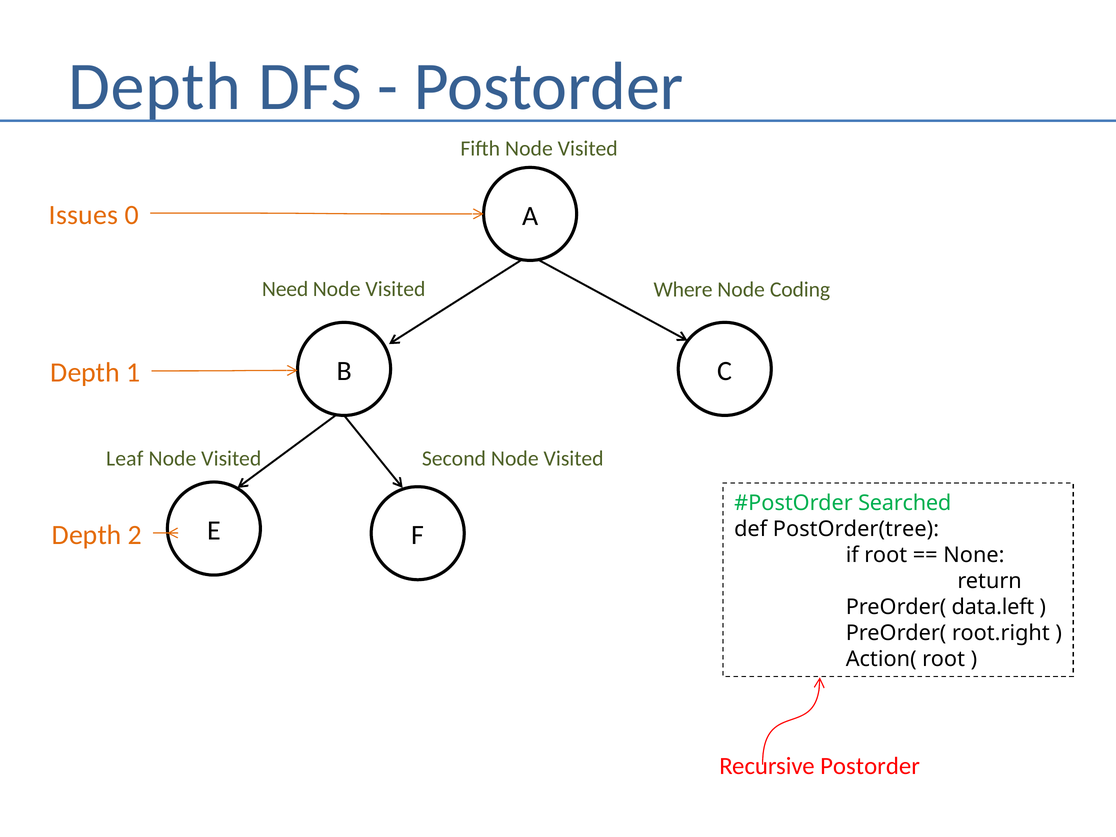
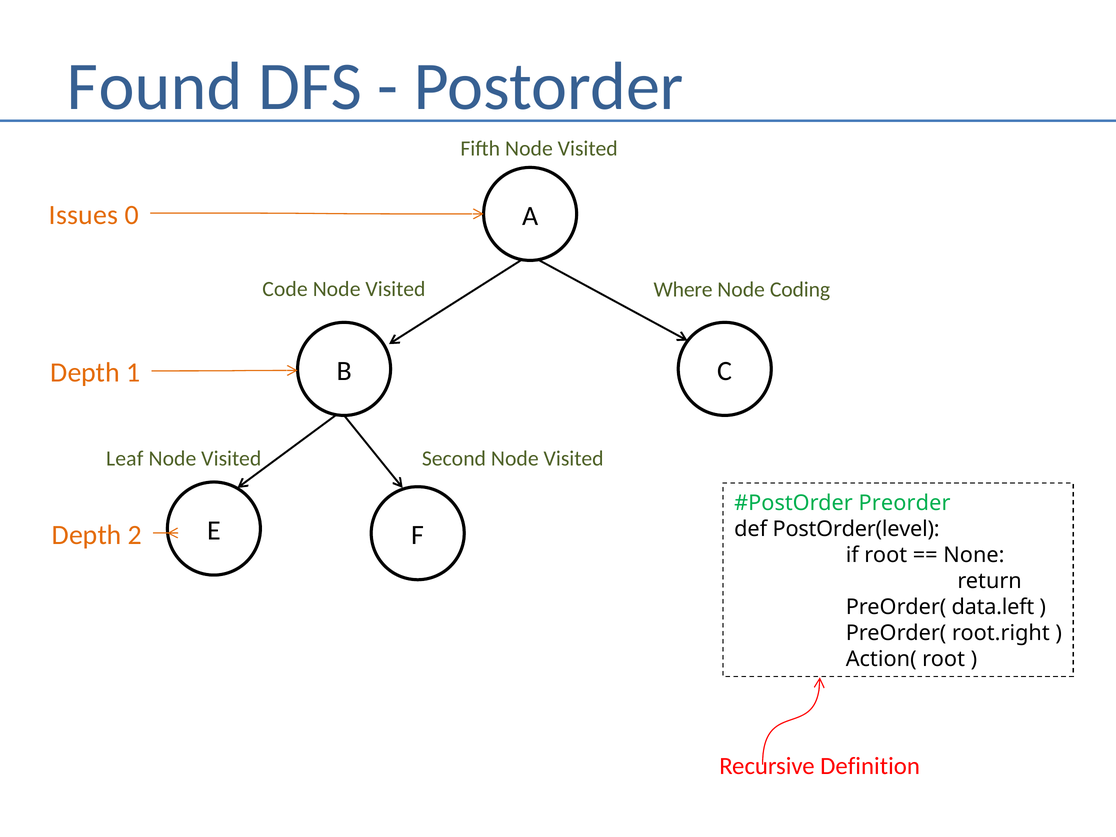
Depth at (155, 87): Depth -> Found
Need: Need -> Code
Searched: Searched -> Preorder
PostOrder(tree: PostOrder(tree -> PostOrder(level
Recursive Postorder: Postorder -> Definition
